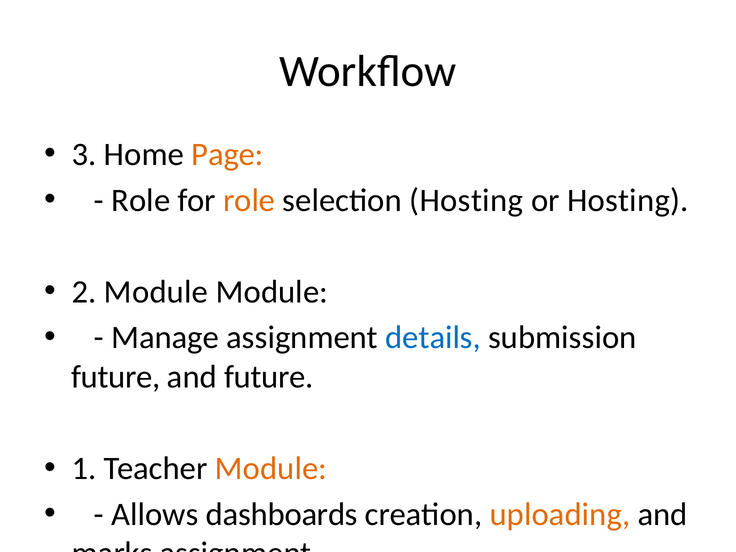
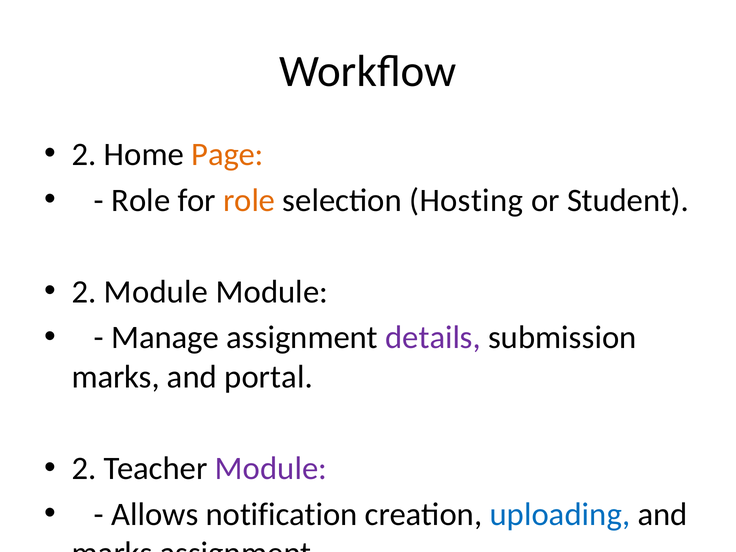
3 at (84, 154): 3 -> 2
or Hosting: Hosting -> Student
details colour: blue -> purple
future at (116, 377): future -> marks
and future: future -> portal
1 at (84, 469): 1 -> 2
Module at (271, 469) colour: orange -> purple
dashboards: dashboards -> notification
uploading colour: orange -> blue
